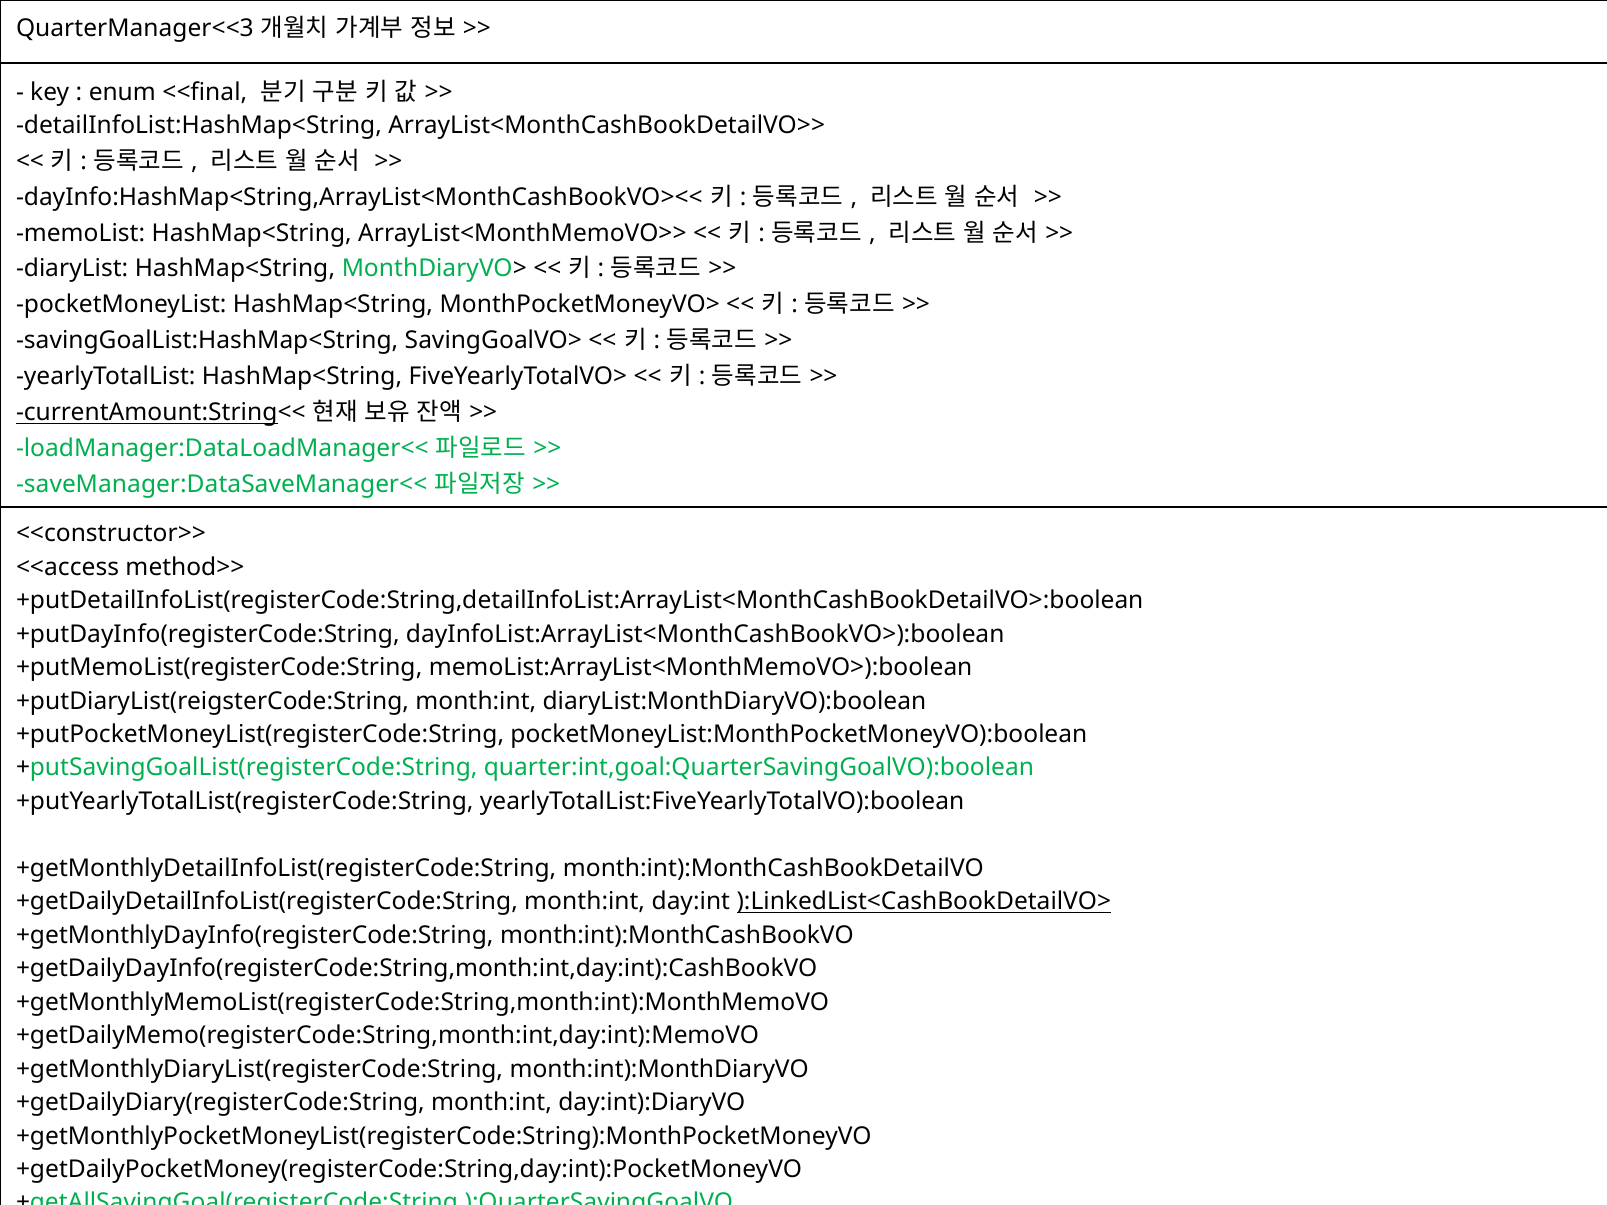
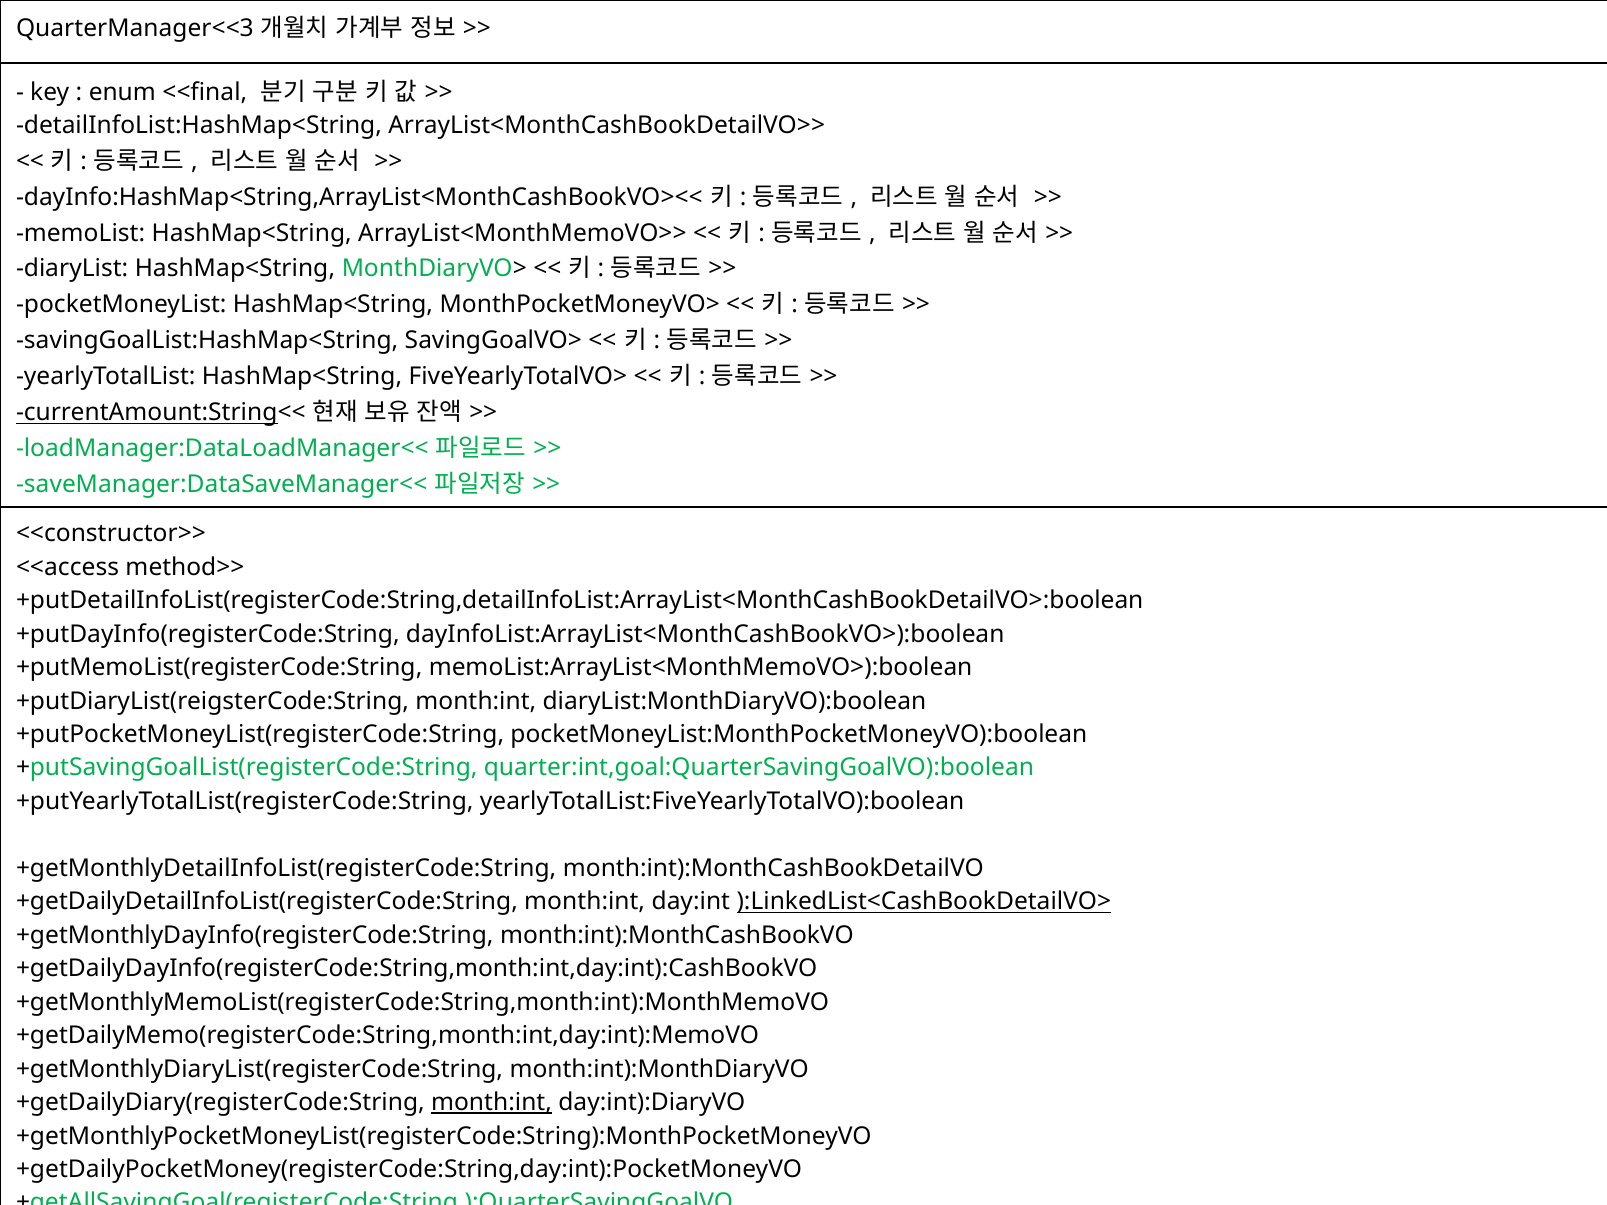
month:int at (492, 1103) underline: none -> present
